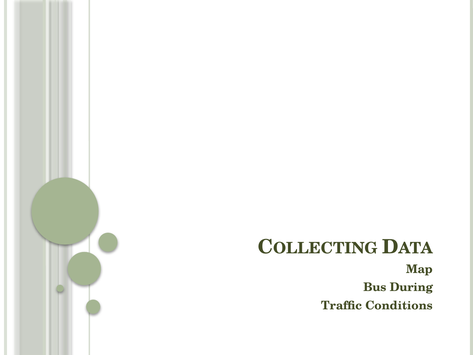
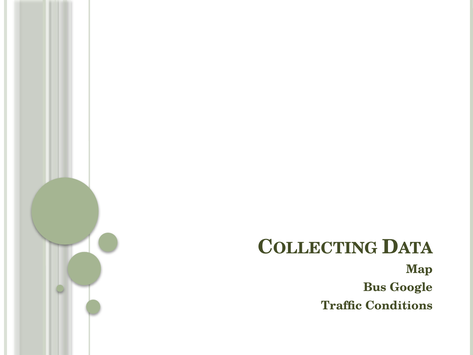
During: During -> Google
